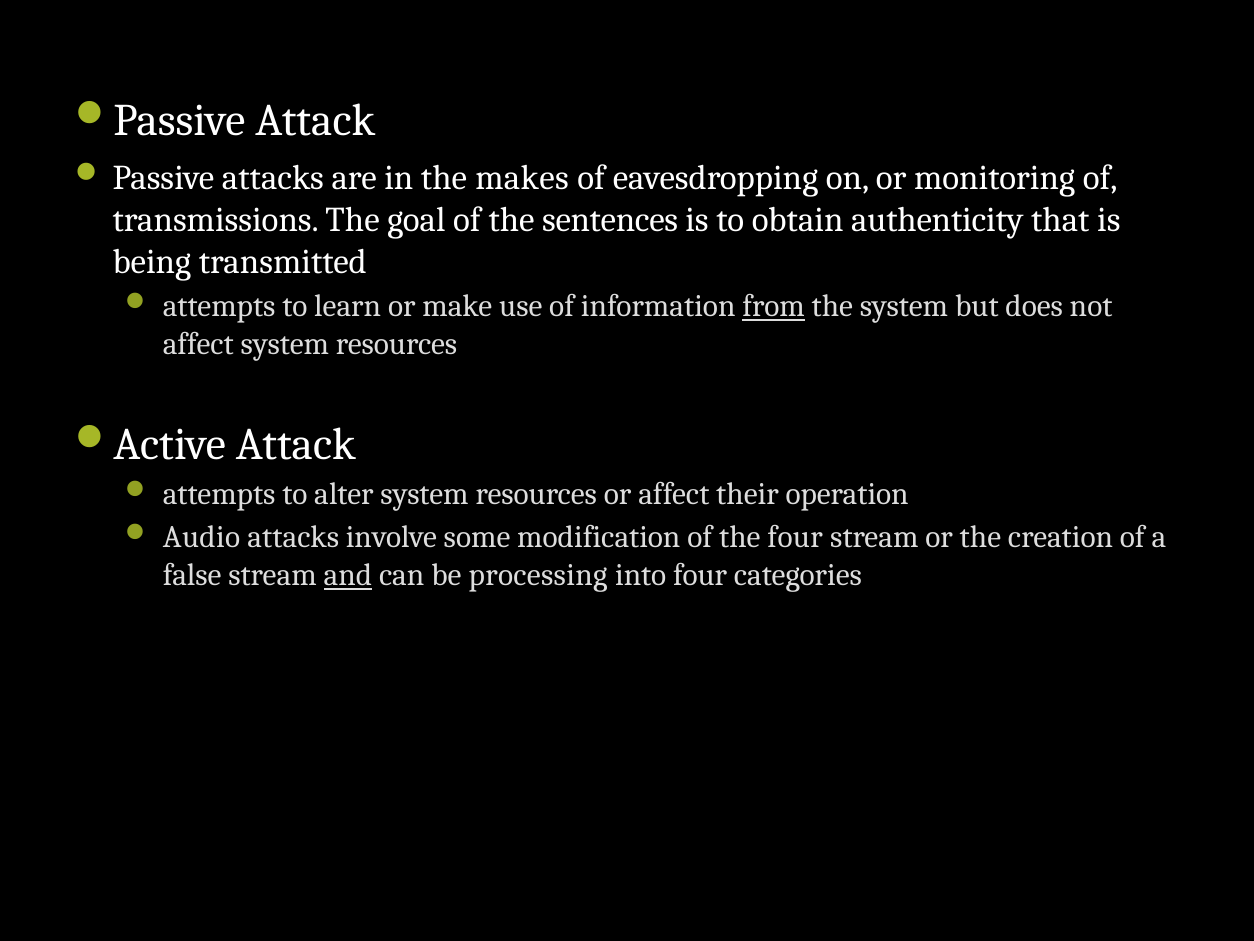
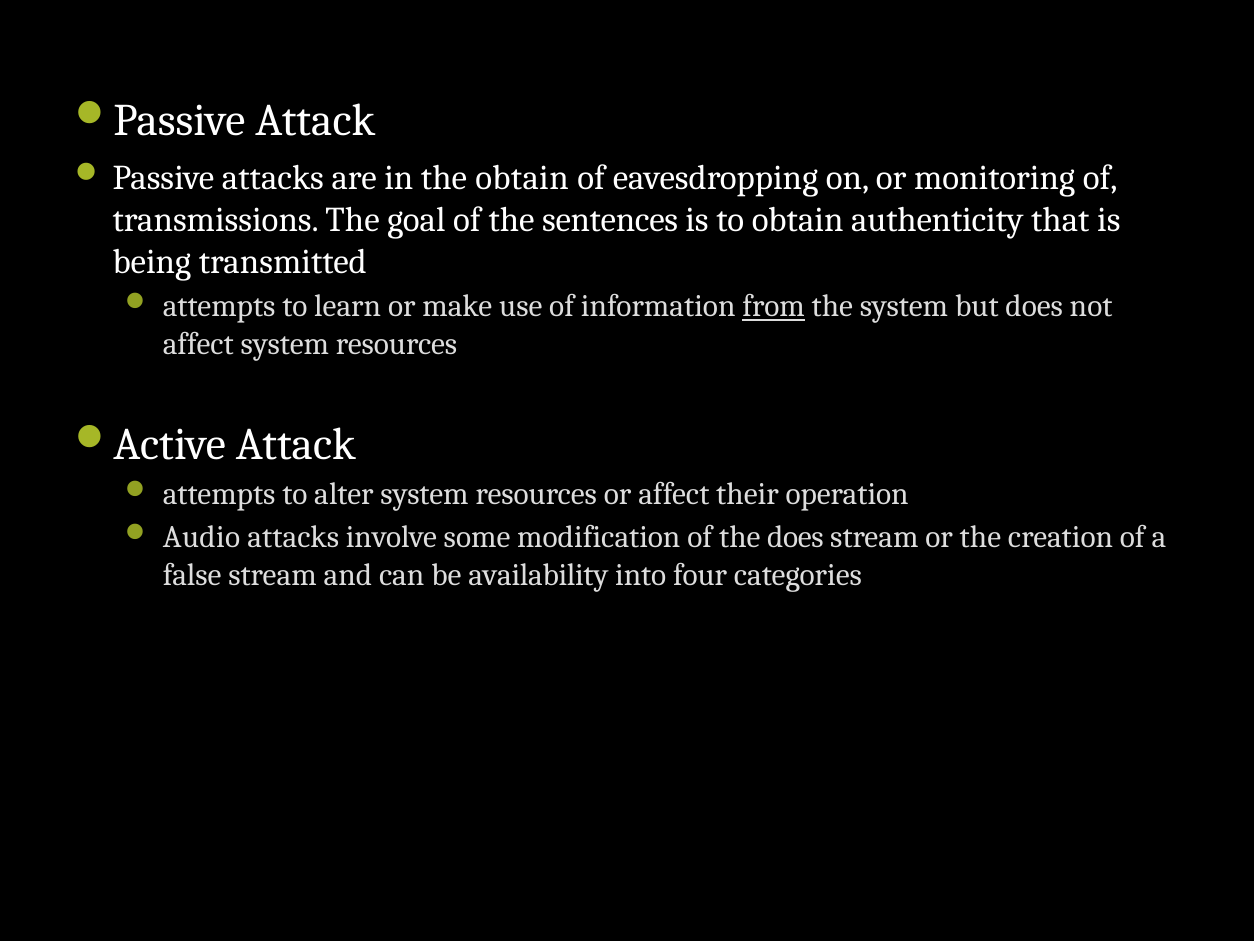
the makes: makes -> obtain
the four: four -> does
and underline: present -> none
processing: processing -> availability
